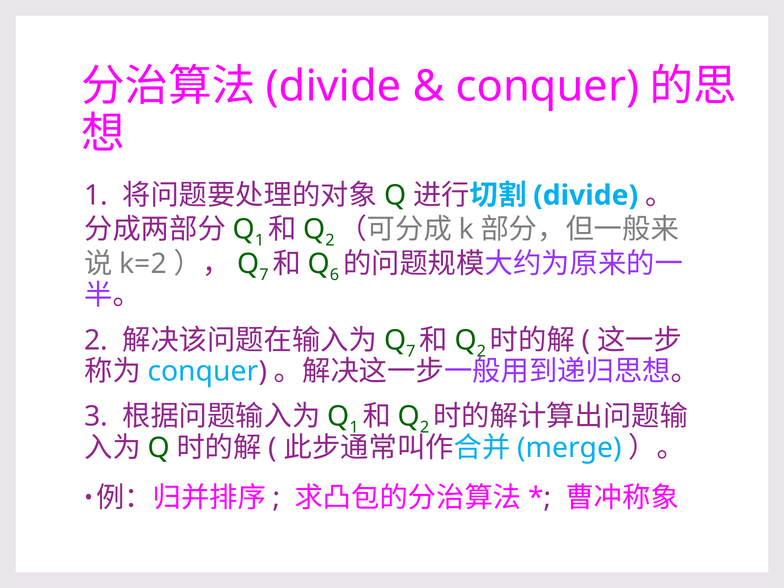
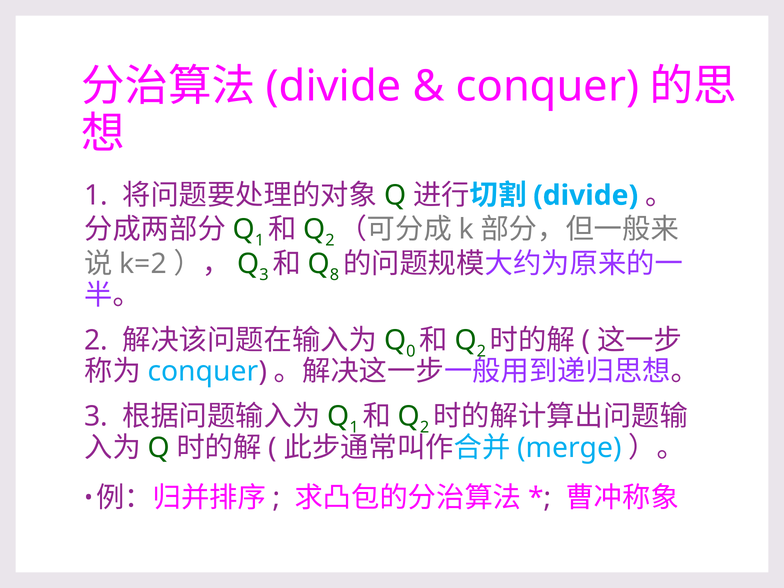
7 at (264, 275): 7 -> 3
6: 6 -> 8
7 at (411, 351): 7 -> 0
